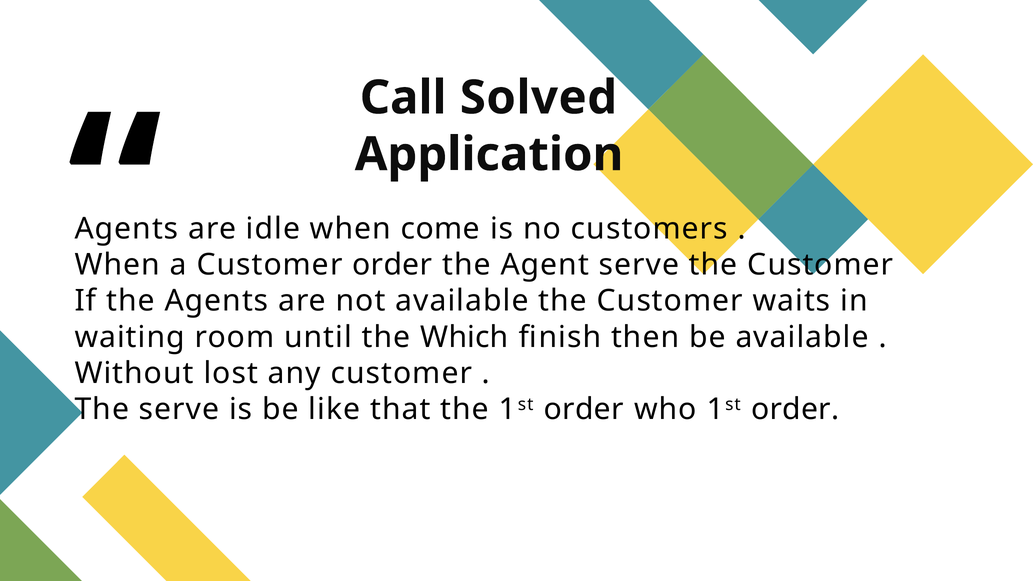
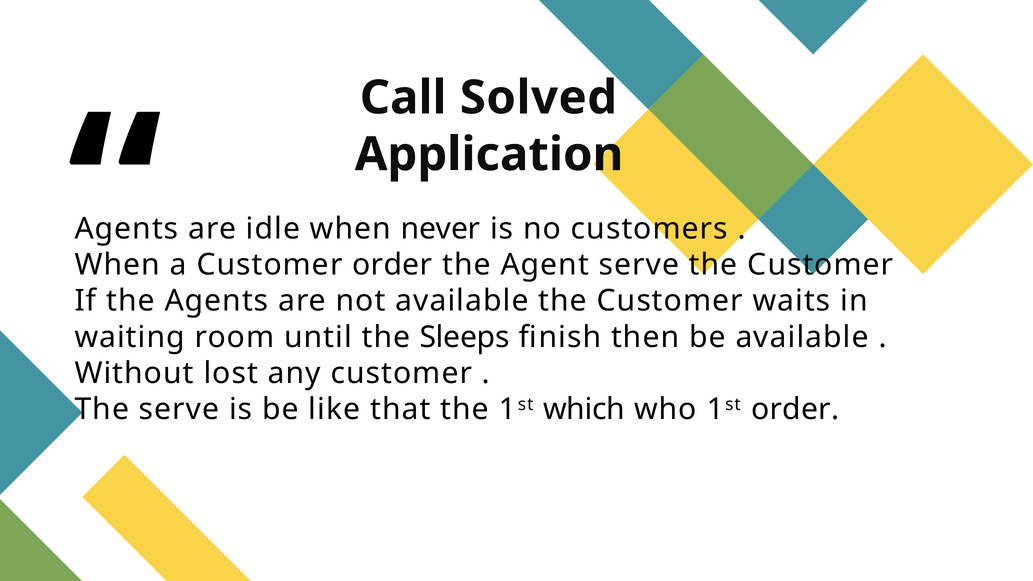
come: come -> never
Which: Which -> Sleeps
the 1st order: order -> which
